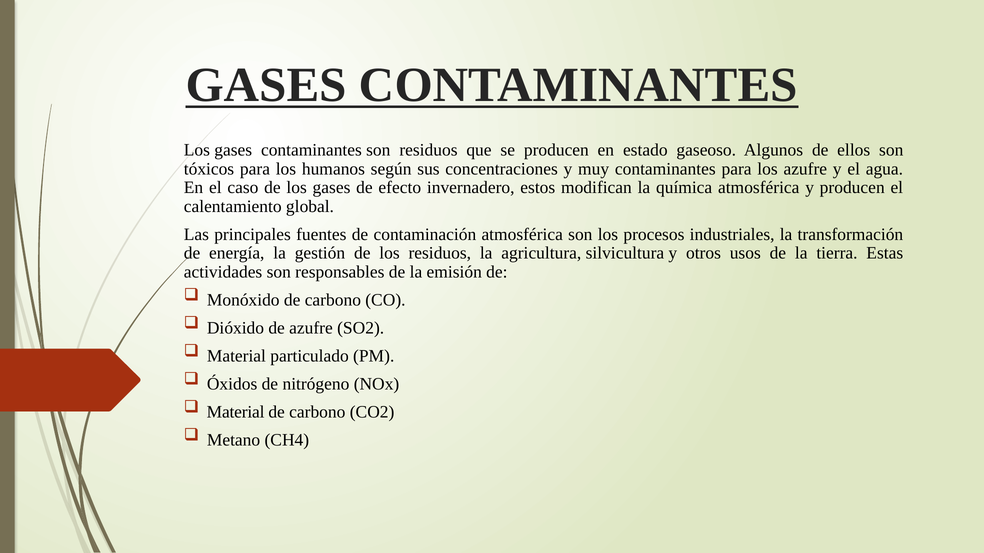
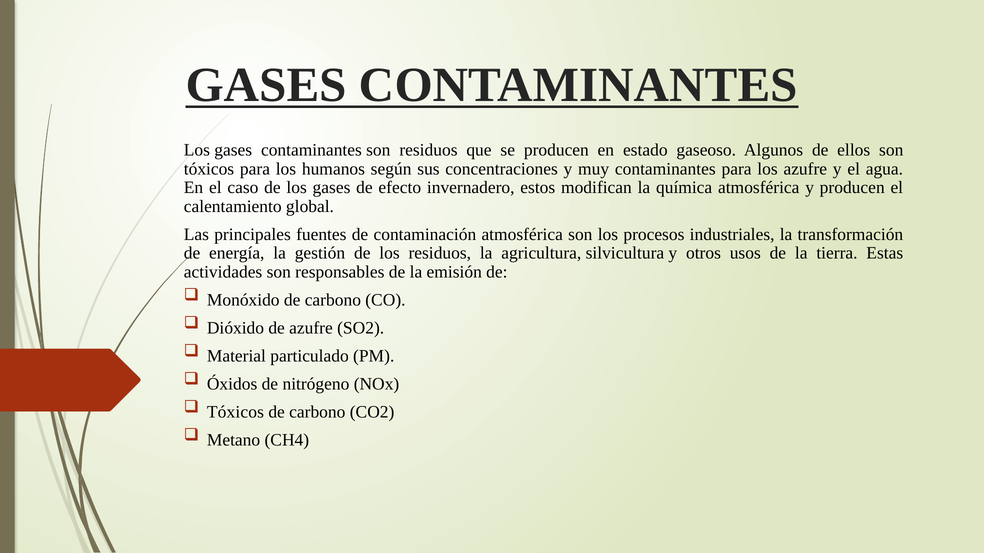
Material at (236, 412): Material -> Tóxicos
